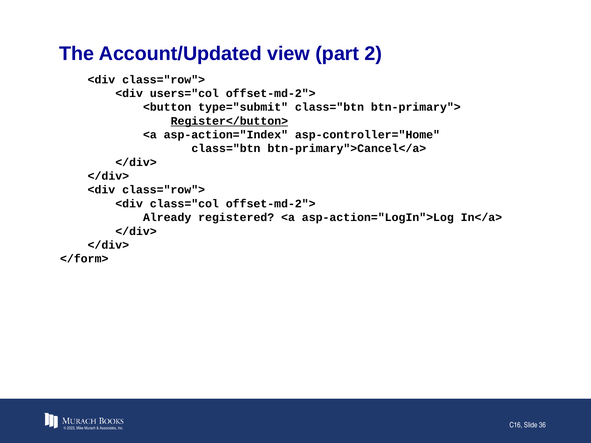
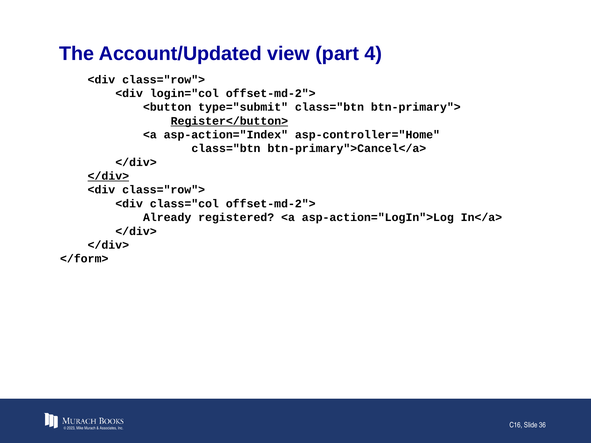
2: 2 -> 4
users="col: users="col -> login="col
</div> at (108, 176) underline: none -> present
